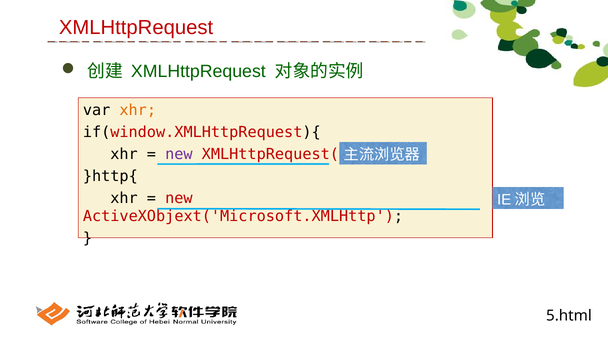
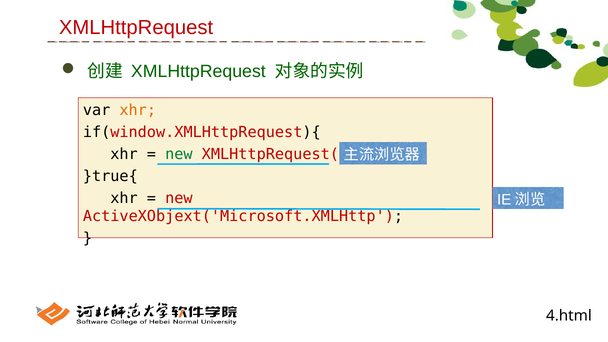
new at (179, 154) colour: purple -> green
}http{: }http{ -> }true{
5.html: 5.html -> 4.html
